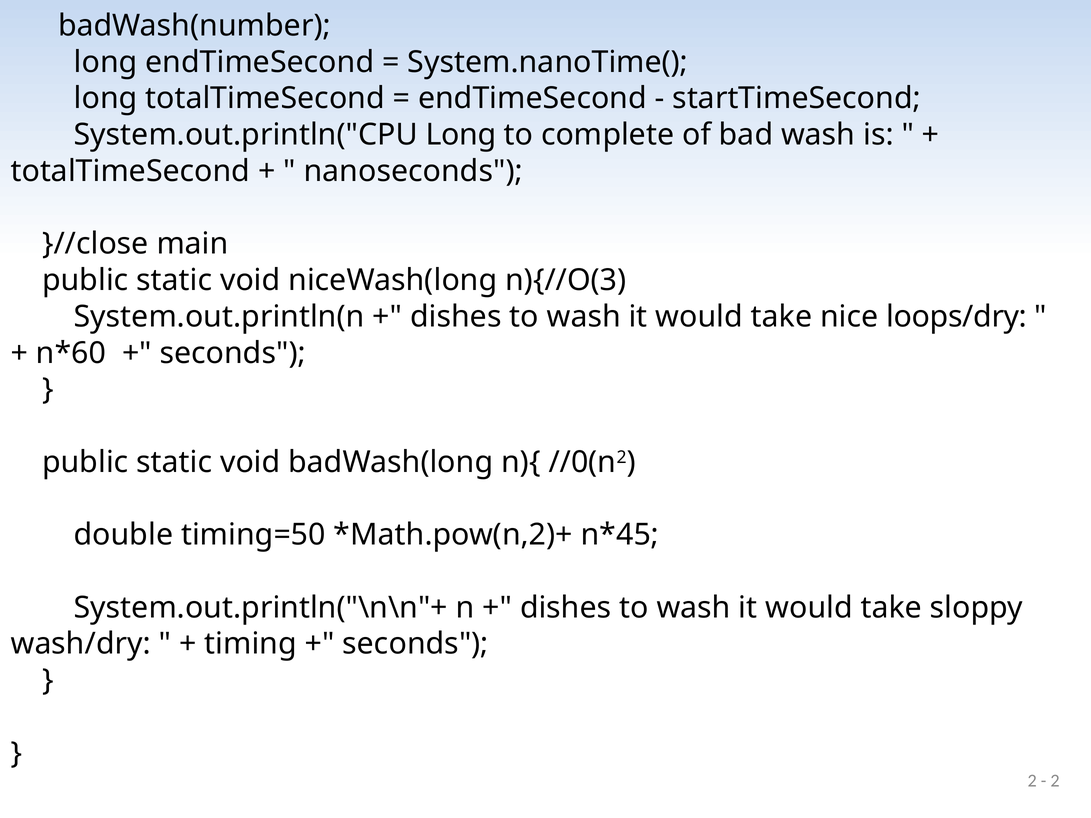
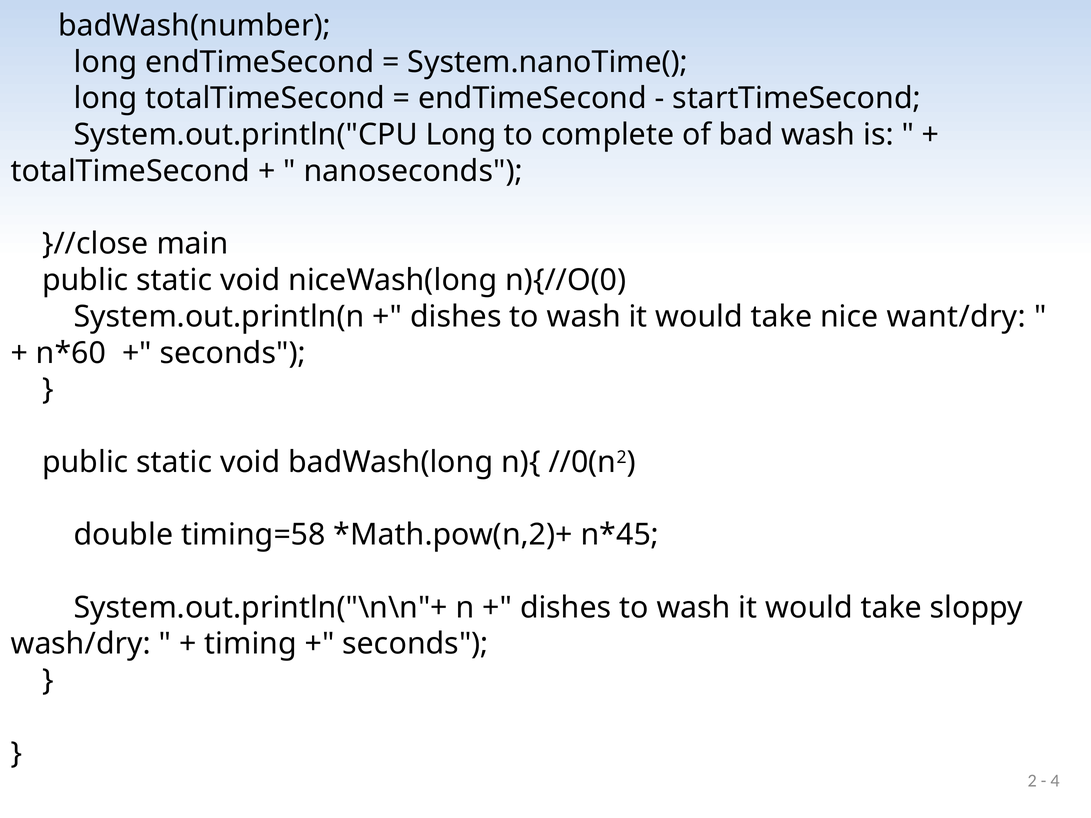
n){//O(3: n){//O(3 -> n){//O(0
loops/dry: loops/dry -> want/dry
timing=50: timing=50 -> timing=58
2 at (1055, 781): 2 -> 4
